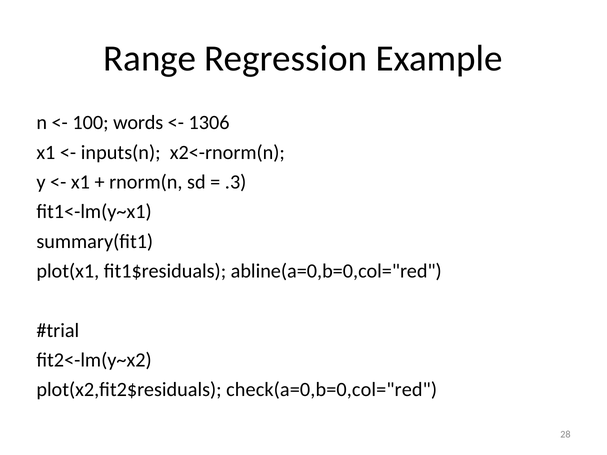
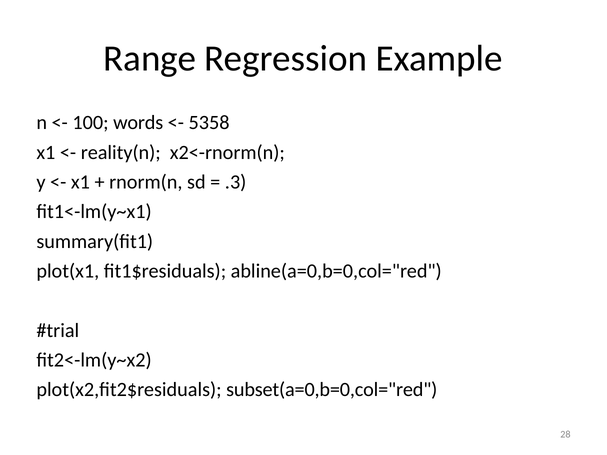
1306: 1306 -> 5358
inputs(n: inputs(n -> reality(n
check(a=0,b=0,col="red: check(a=0,b=0,col="red -> subset(a=0,b=0,col="red
